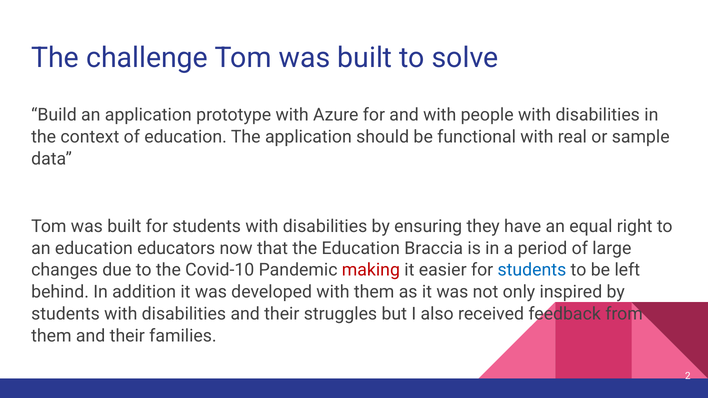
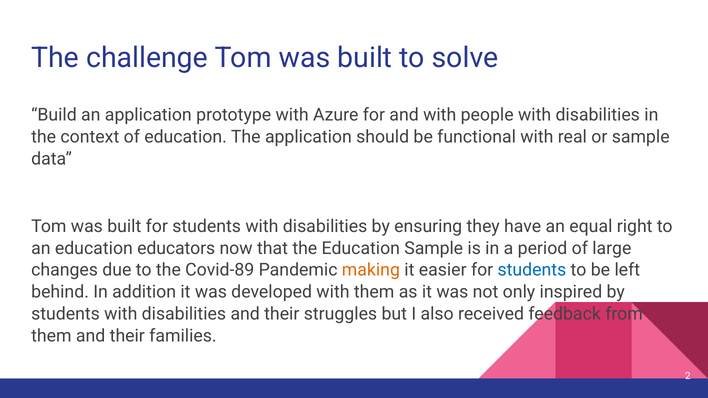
Education Braccia: Braccia -> Sample
Covid-10: Covid-10 -> Covid-89
making colour: red -> orange
